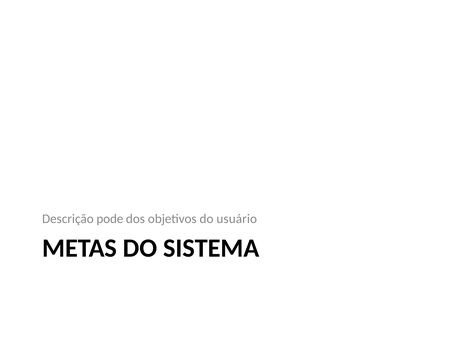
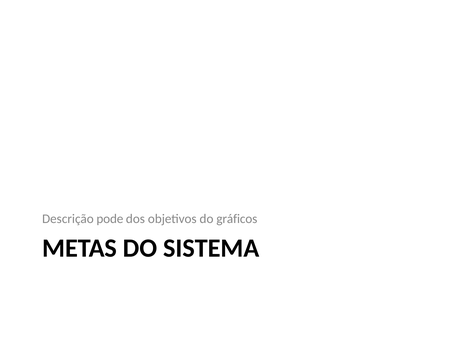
usuário: usuário -> gráficos
